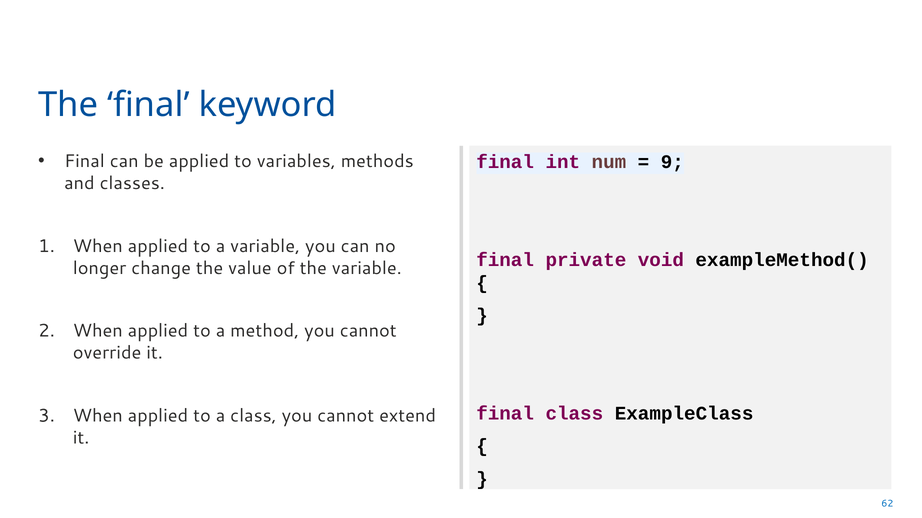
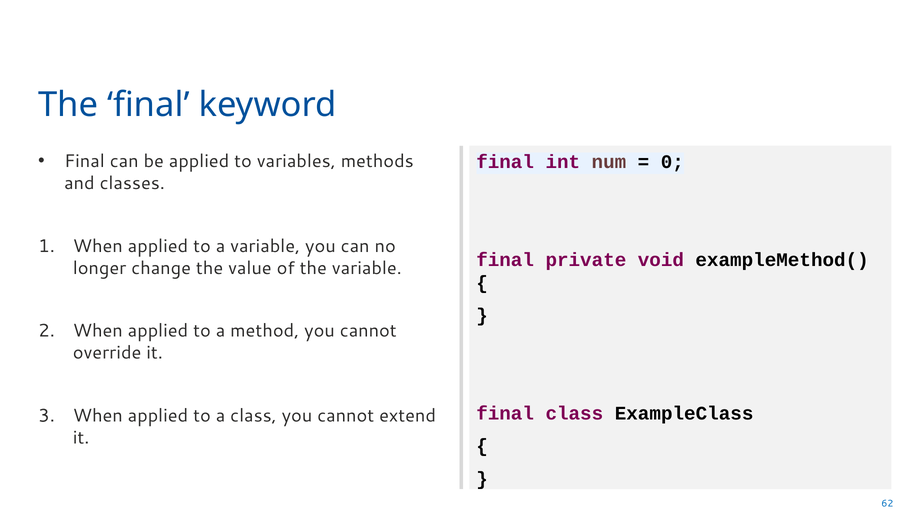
9: 9 -> 0
